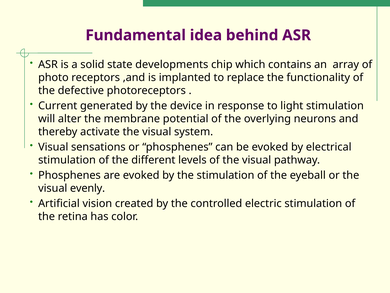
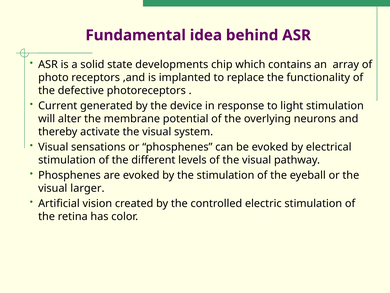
evenly: evenly -> larger
